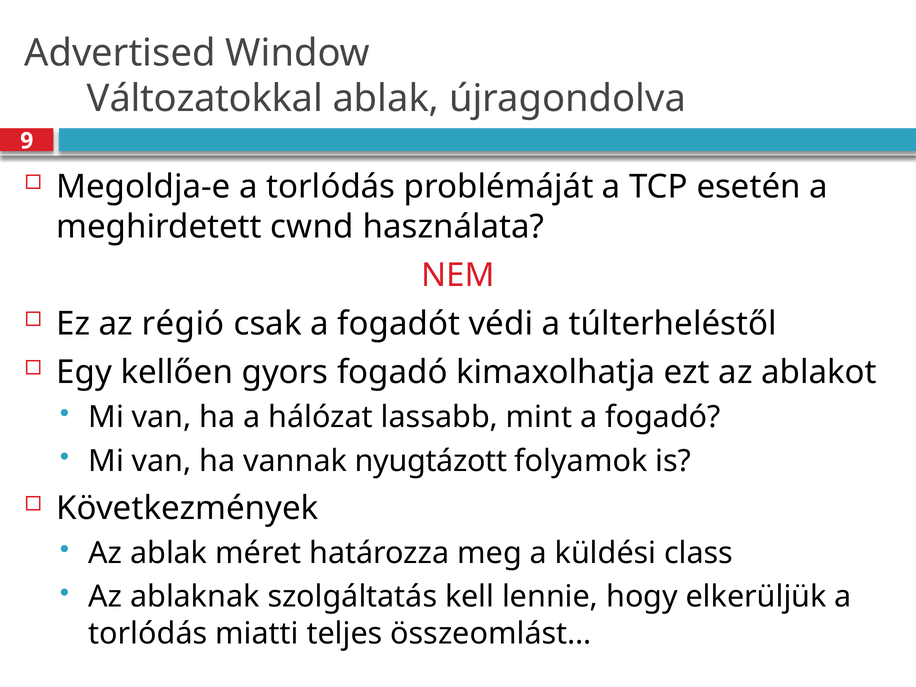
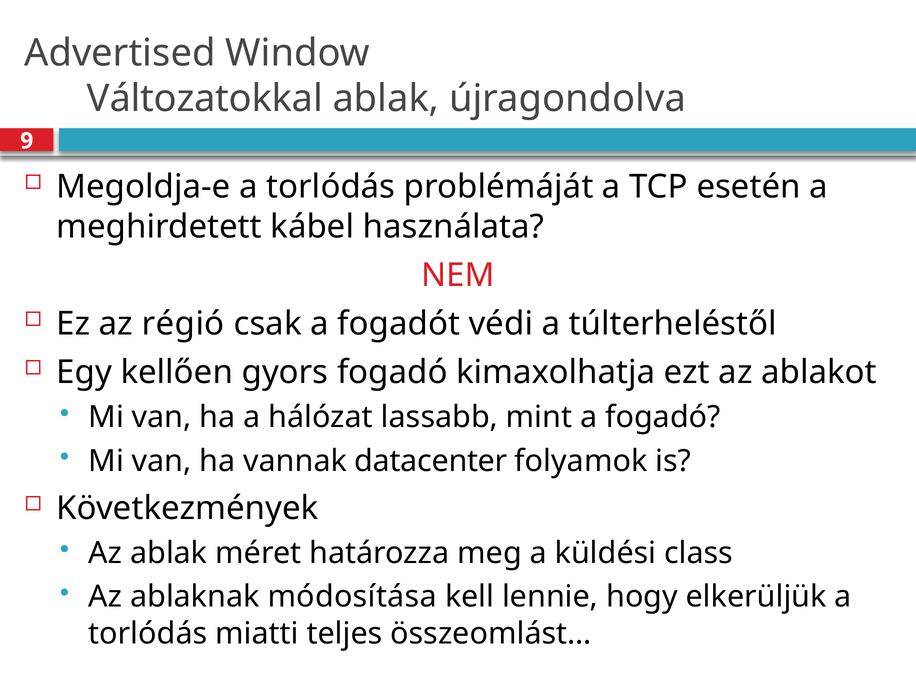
cwnd: cwnd -> kábel
nyugtázott: nyugtázott -> datacenter
szolgáltatás: szolgáltatás -> módosítása
